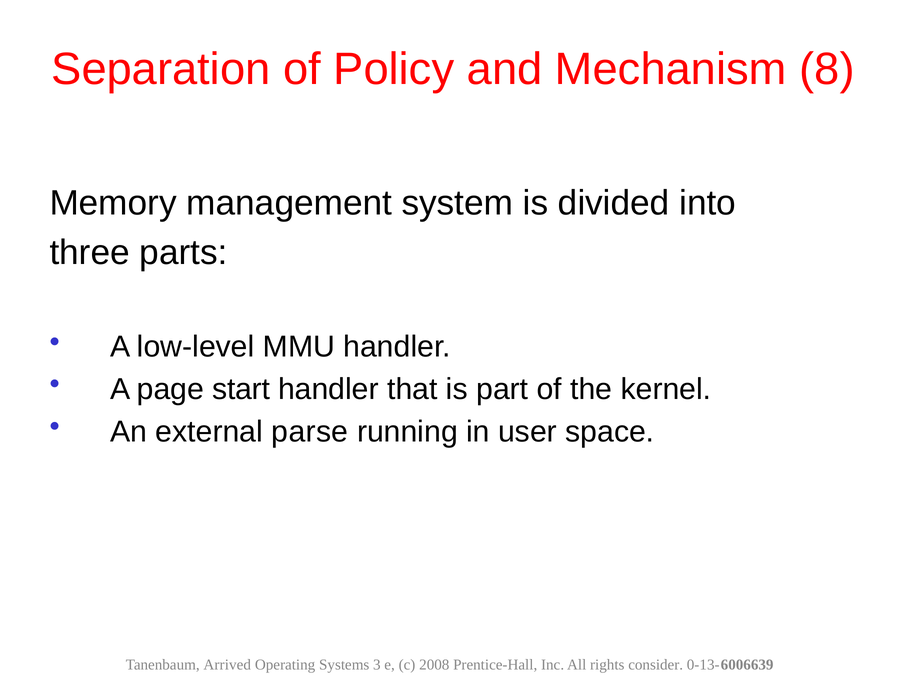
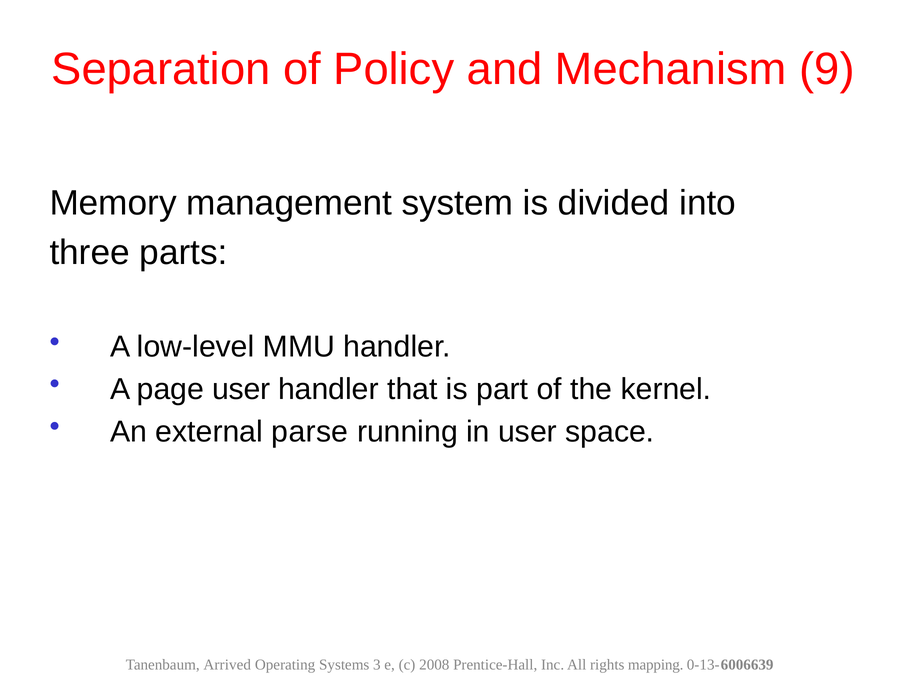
8: 8 -> 9
page start: start -> user
consider: consider -> mapping
